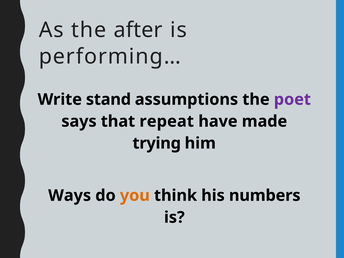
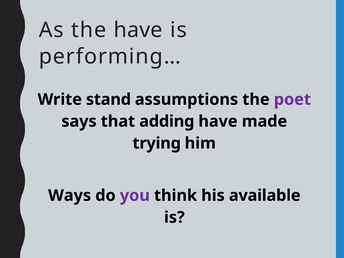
the after: after -> have
repeat: repeat -> adding
you colour: orange -> purple
numbers: numbers -> available
